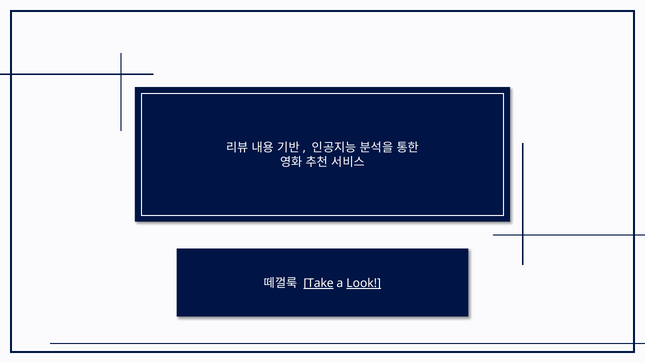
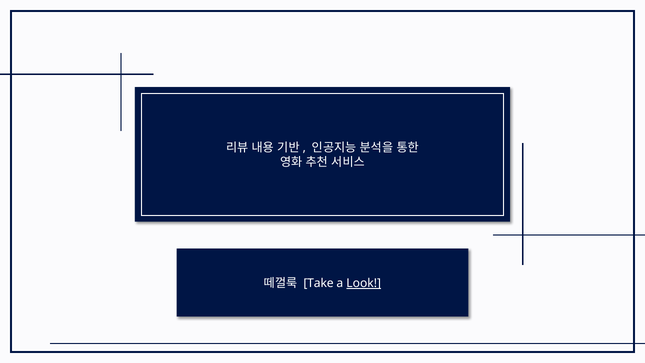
Take underline: present -> none
